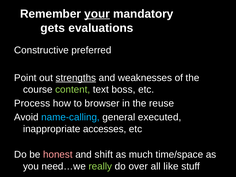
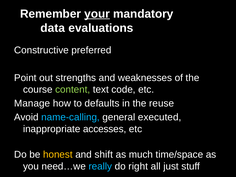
gets: gets -> data
strengths underline: present -> none
boss: boss -> code
Process: Process -> Manage
browser: browser -> defaults
honest colour: pink -> yellow
really colour: light green -> light blue
over: over -> right
like: like -> just
